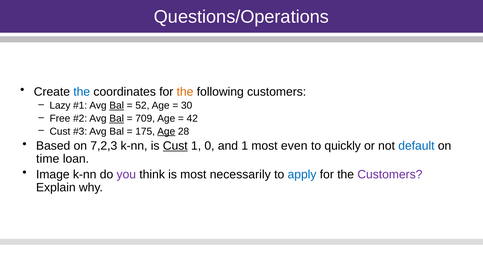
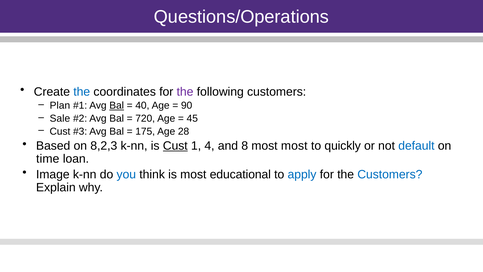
the at (185, 92) colour: orange -> purple
Lazy: Lazy -> Plan
52: 52 -> 40
30: 30 -> 90
Free: Free -> Sale
Bal at (117, 118) underline: present -> none
709: 709 -> 720
42: 42 -> 45
Age at (166, 131) underline: present -> none
7,2,3: 7,2,3 -> 8,2,3
0: 0 -> 4
and 1: 1 -> 8
most even: even -> most
you colour: purple -> blue
necessarily: necessarily -> educational
Customers at (390, 174) colour: purple -> blue
